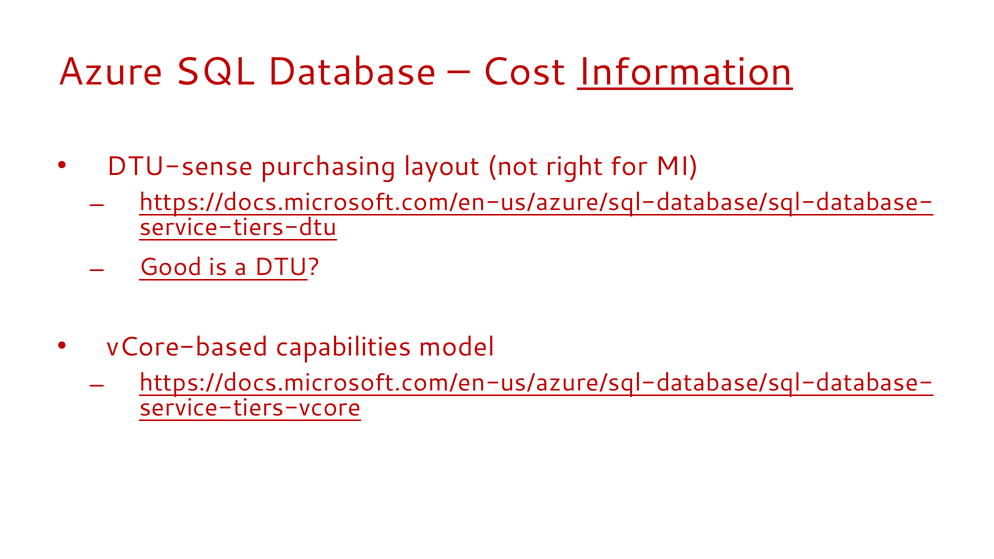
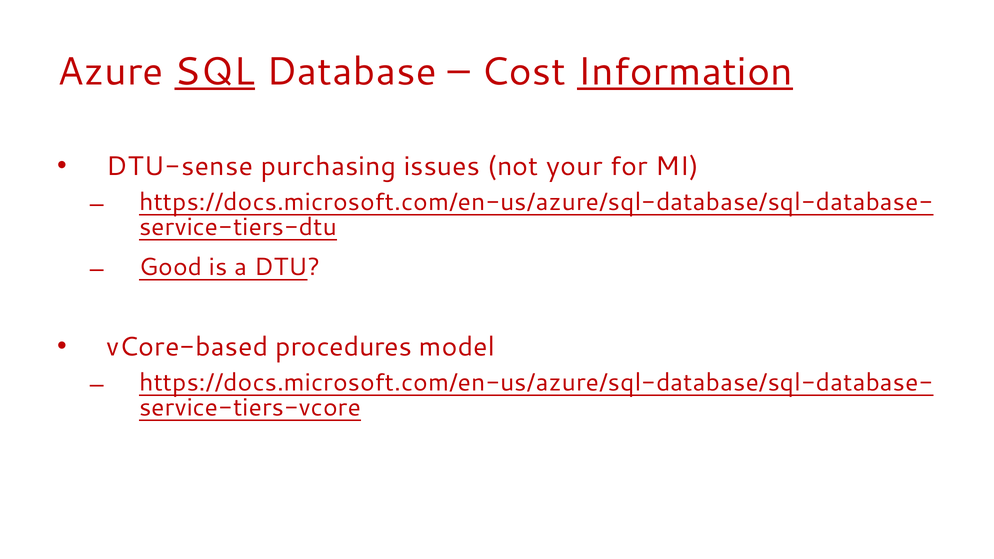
SQL underline: none -> present
layout: layout -> issues
right: right -> your
capabilities: capabilities -> procedures
